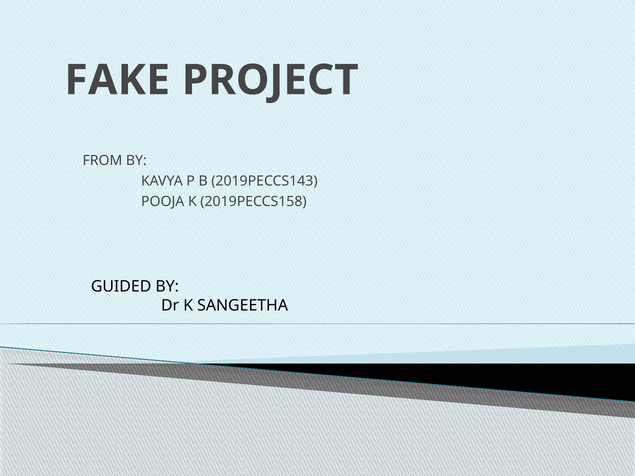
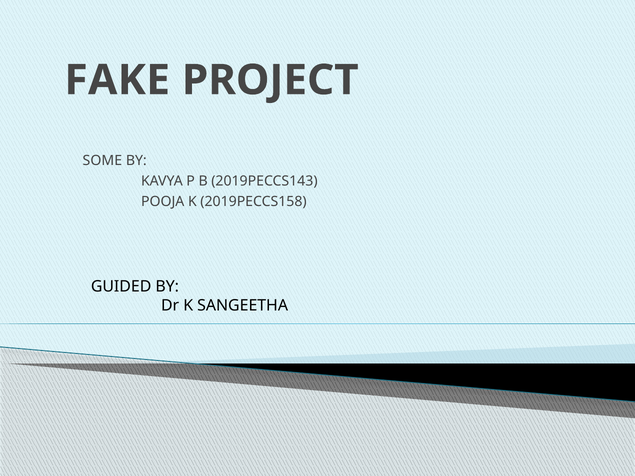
FROM: FROM -> SOME
